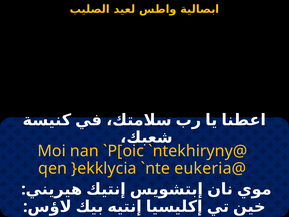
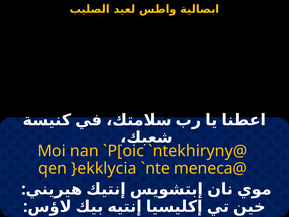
eukeria@: eukeria@ -> meneca@
